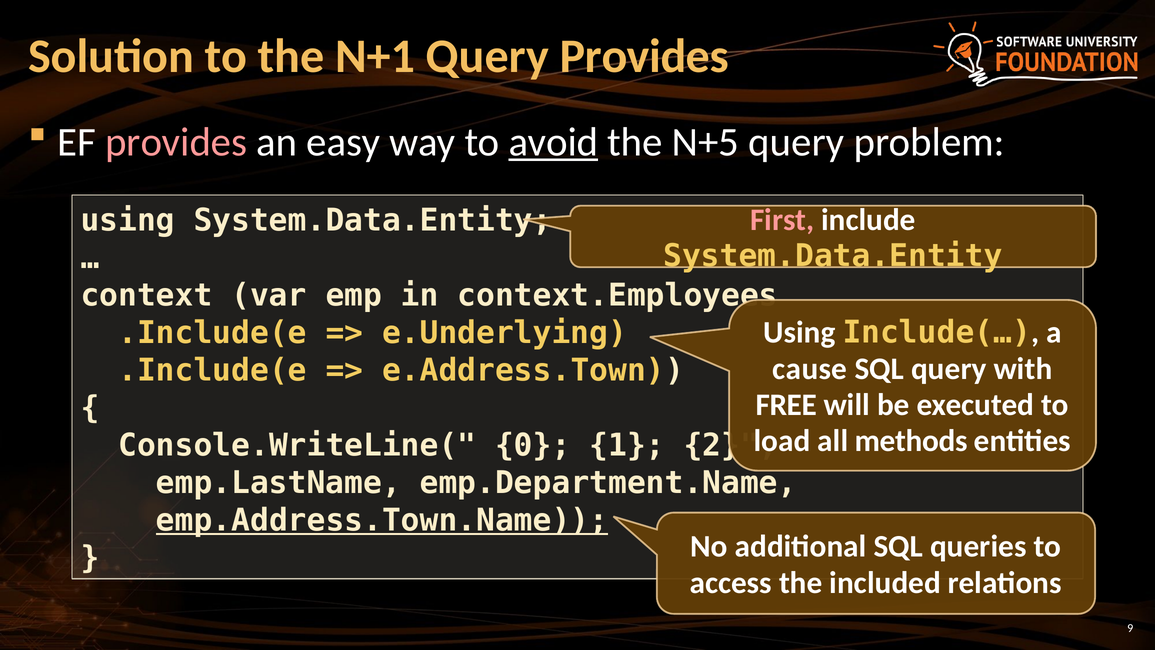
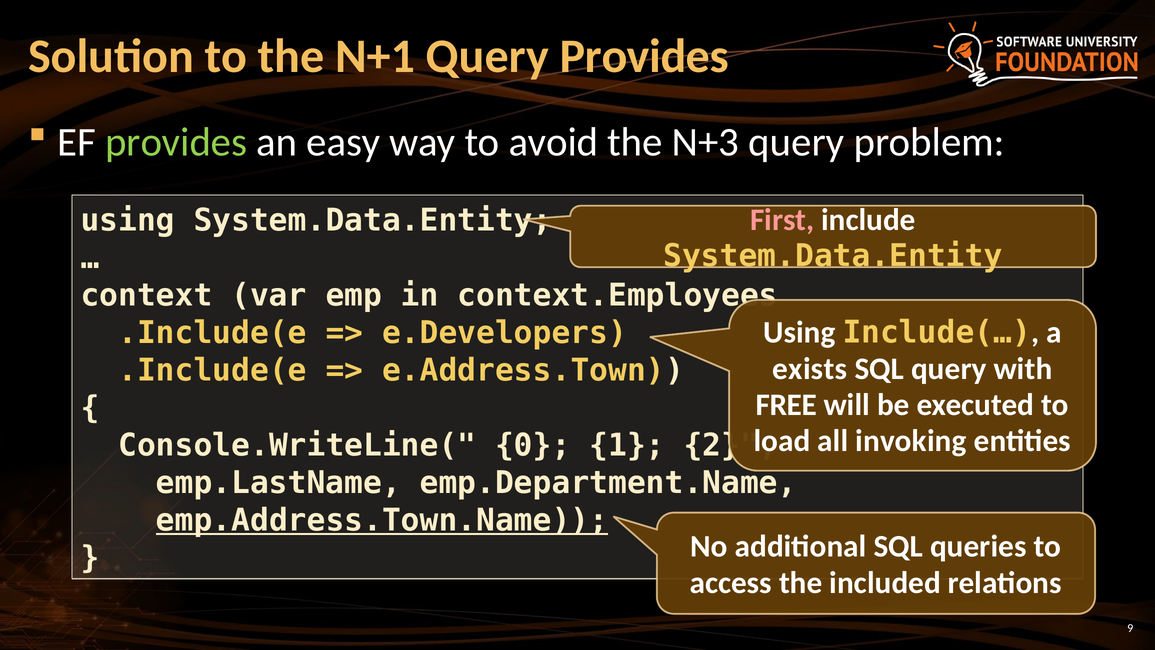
provides at (176, 142) colour: pink -> light green
avoid underline: present -> none
N+5: N+5 -> N+3
e.Underlying: e.Underlying -> e.Developers
cause: cause -> exists
methods: methods -> invoking
